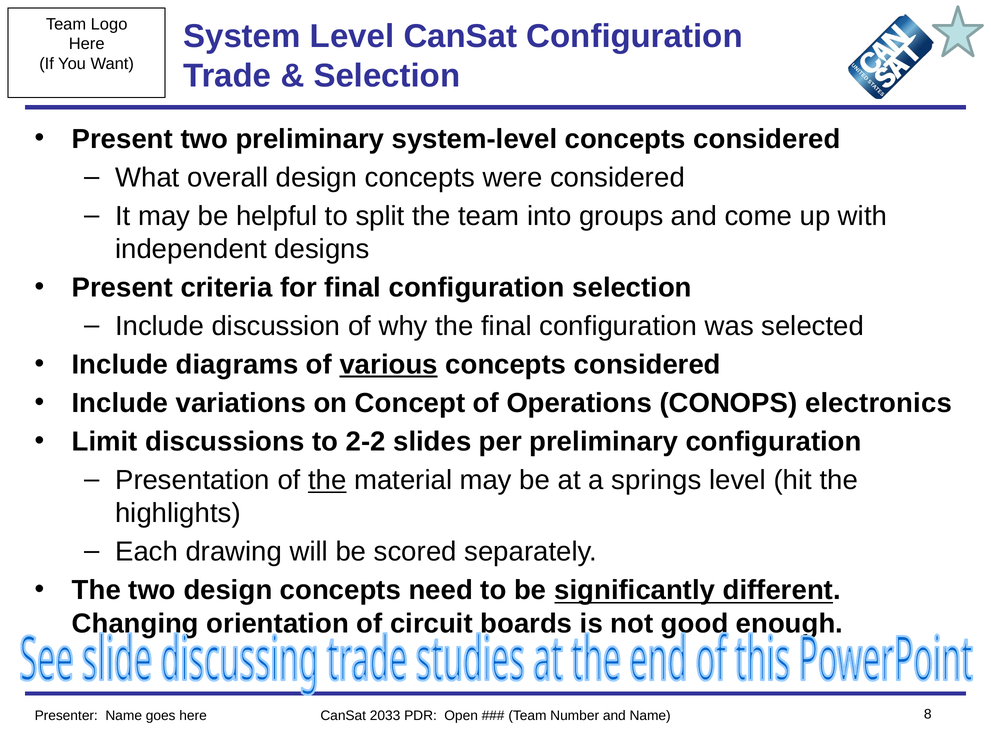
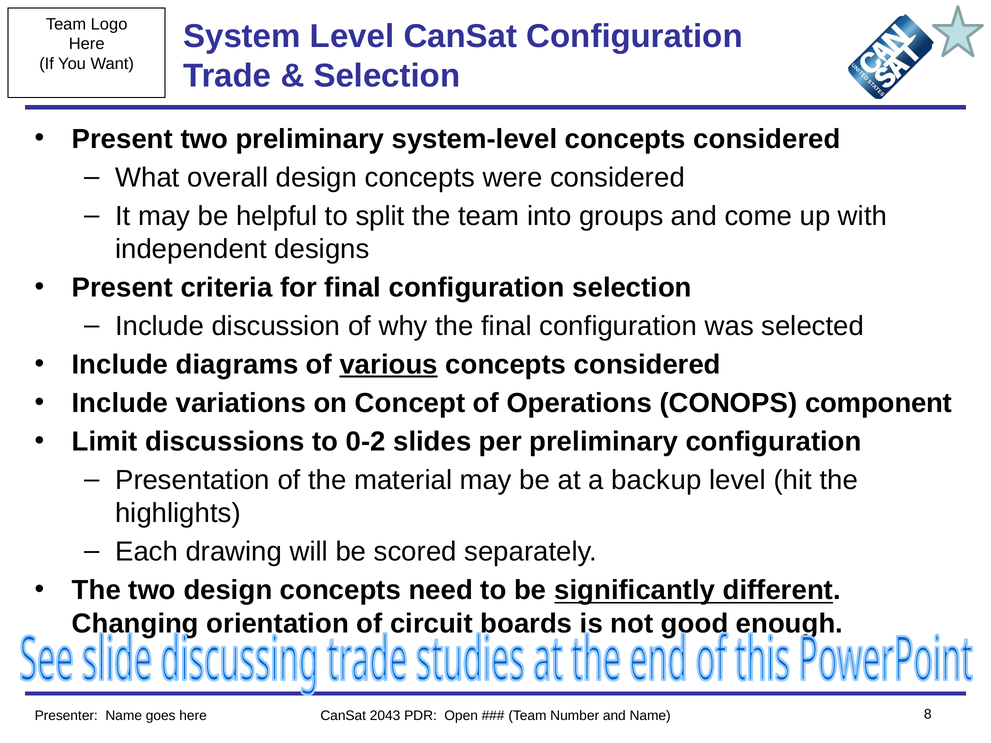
electronics: electronics -> component
2-2: 2-2 -> 0-2
the at (327, 480) underline: present -> none
springs: springs -> backup
2033: 2033 -> 2043
